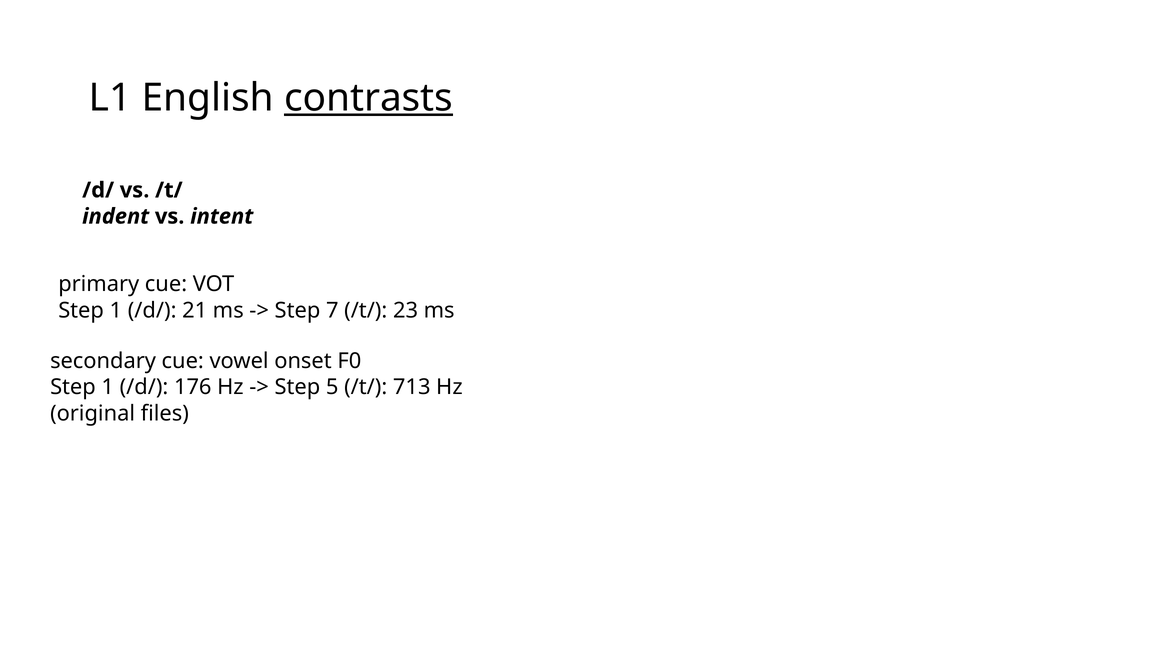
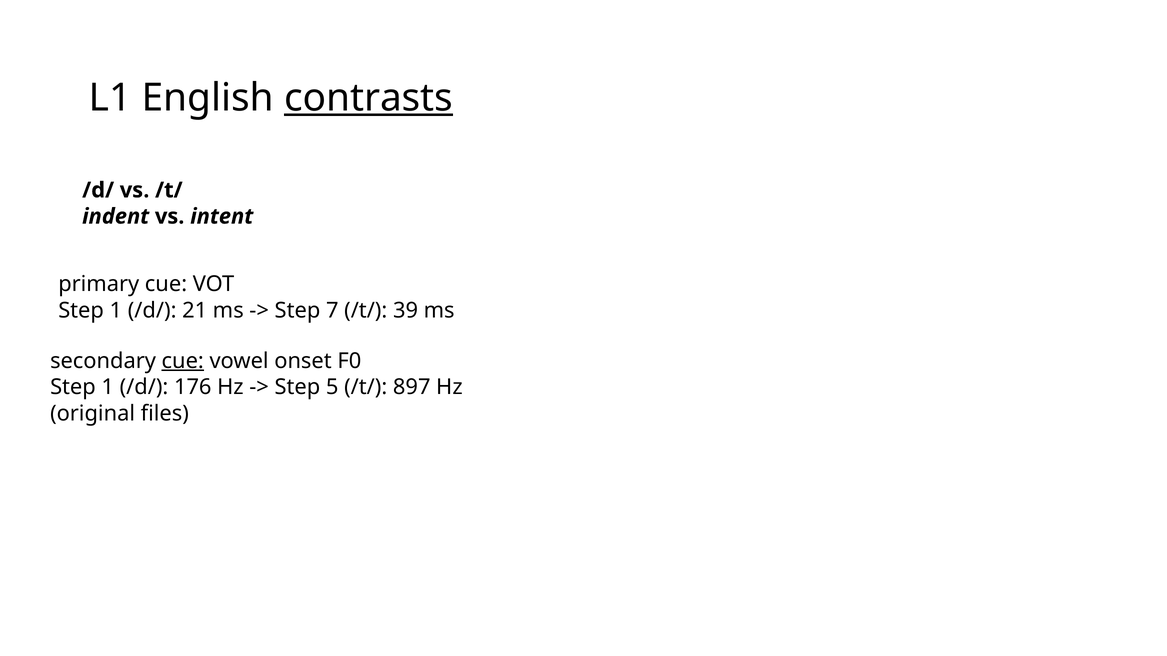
23: 23 -> 39
cue at (183, 361) underline: none -> present
713: 713 -> 897
